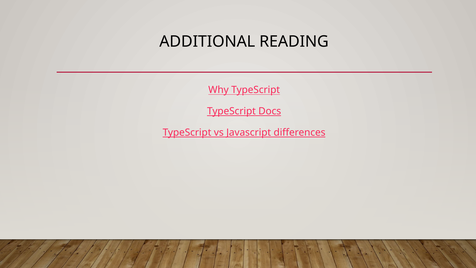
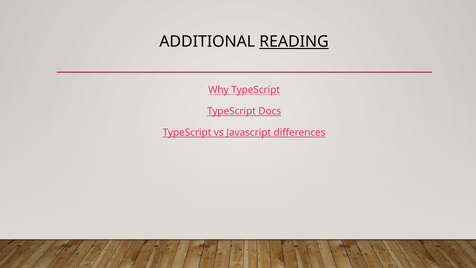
READING underline: none -> present
